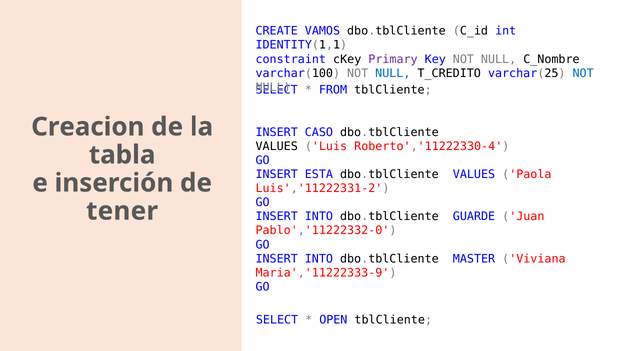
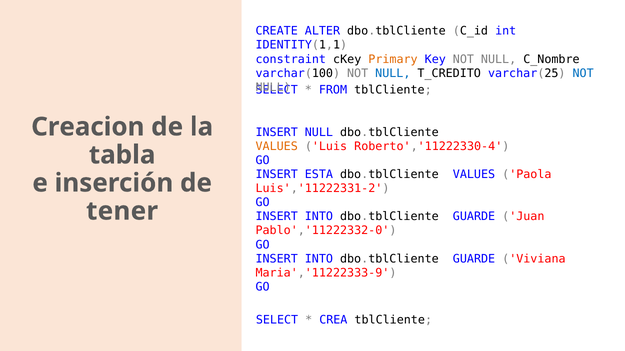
VAMOS: VAMOS -> ALTER
Primary colour: purple -> orange
INSERT CASO: CASO -> NULL
VALUES at (277, 147) colour: black -> orange
MASTER at (474, 259): MASTER -> GUARDE
OPEN: OPEN -> CREA
